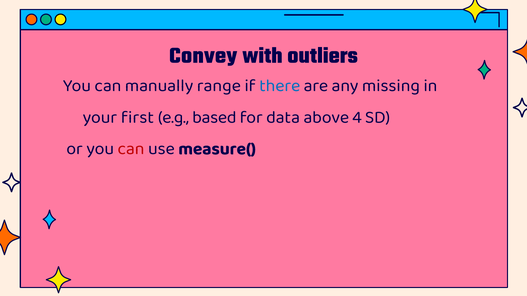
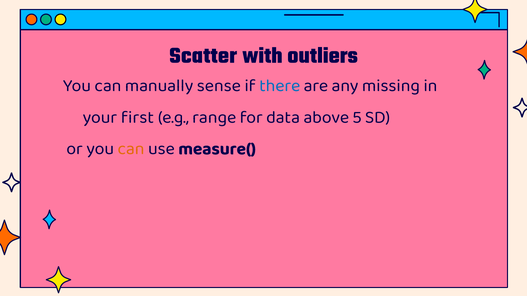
Convey: Convey -> Scatter
range: range -> sense
based: based -> range
4: 4 -> 5
can at (131, 149) colour: red -> orange
